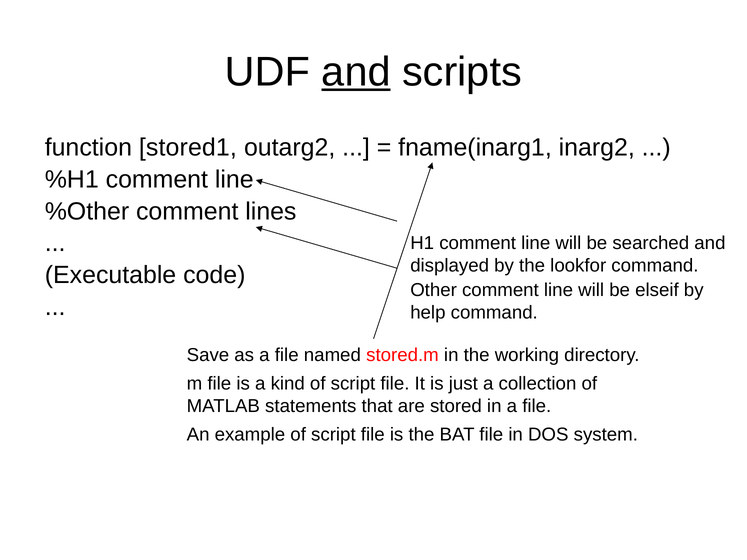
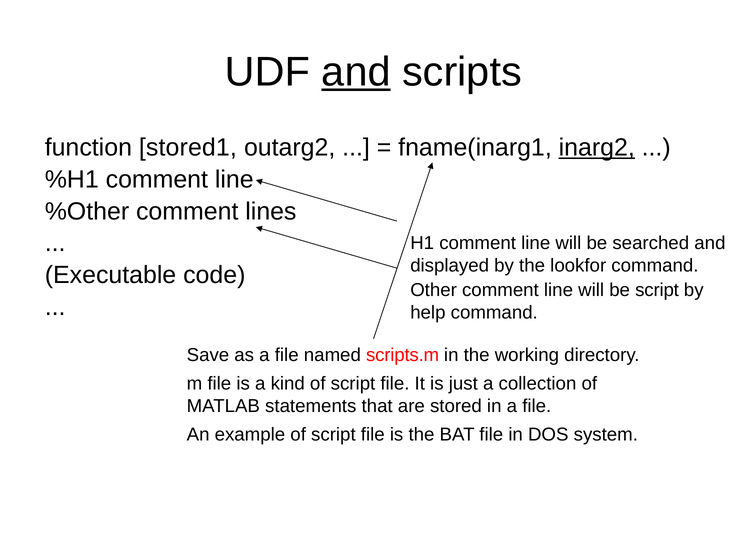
inarg2 underline: none -> present
be elseif: elseif -> script
stored.m: stored.m -> scripts.m
